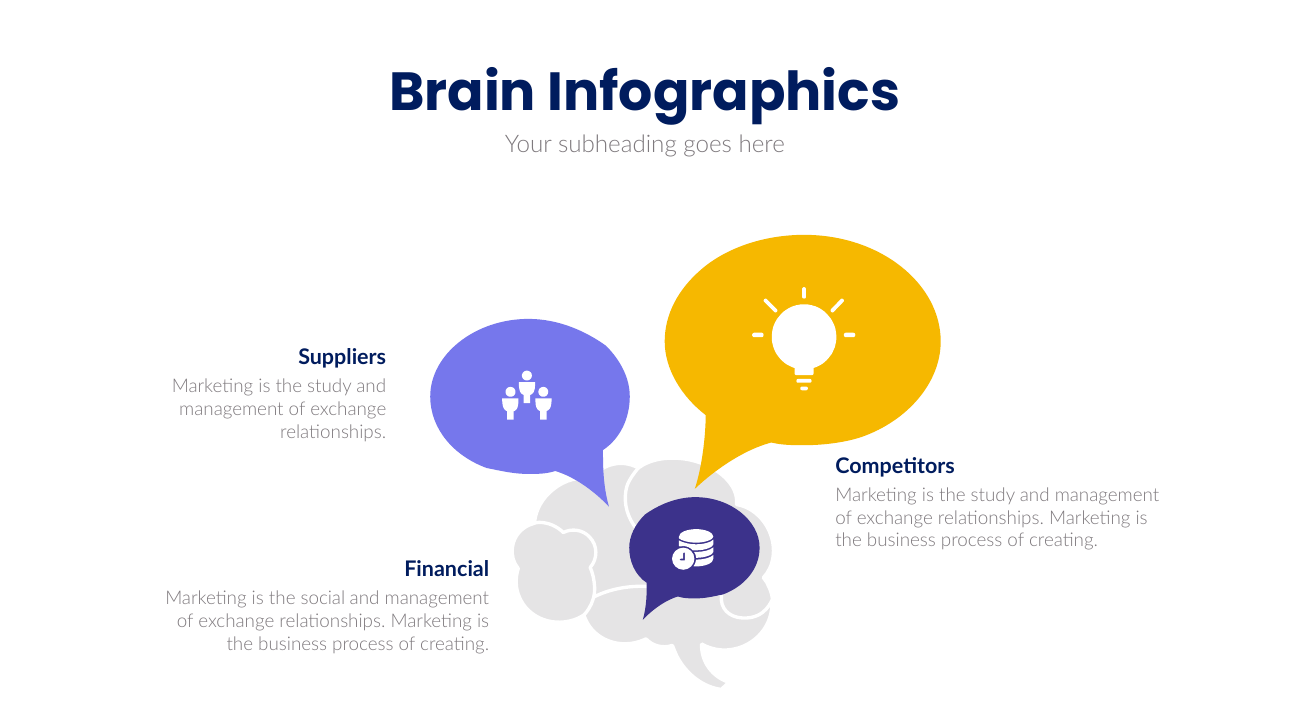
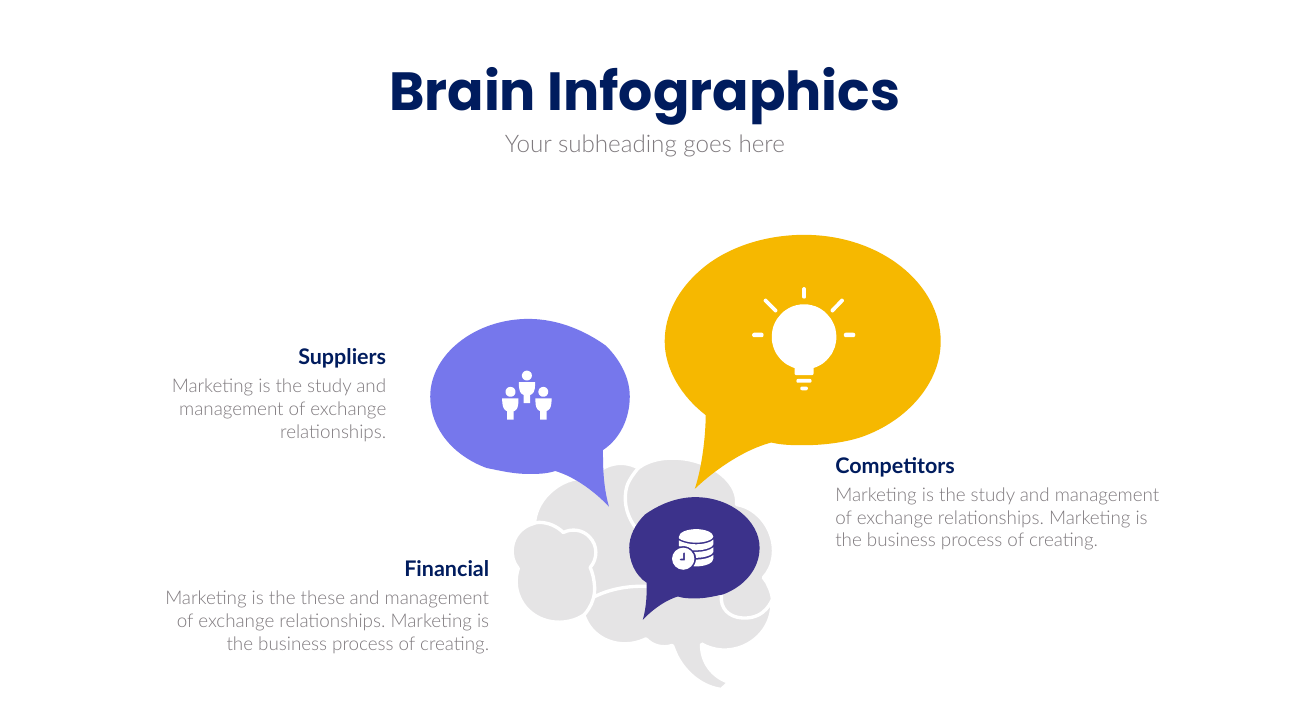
social: social -> these
